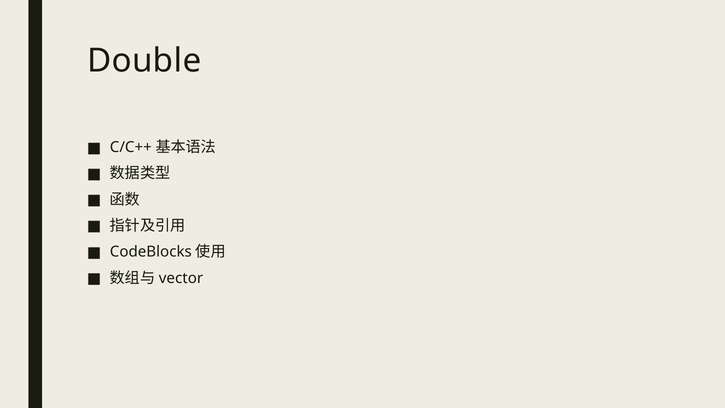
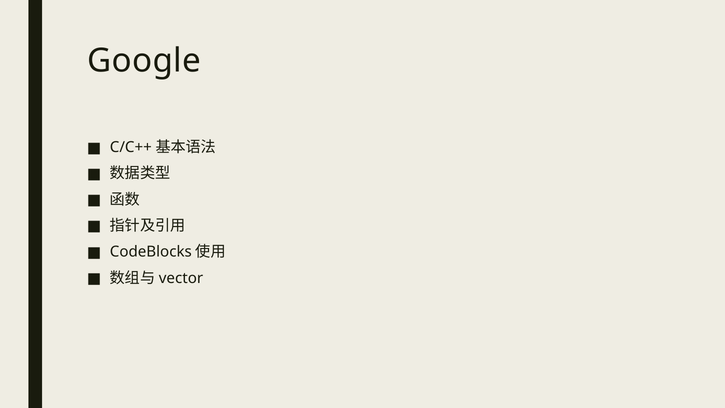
Double: Double -> Google
